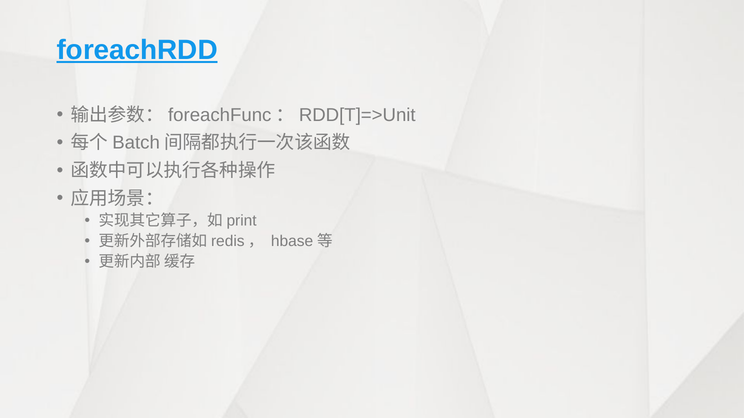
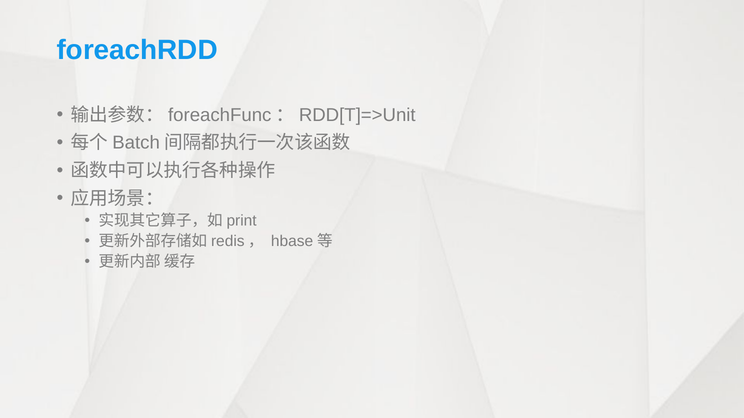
foreachRDD underline: present -> none
